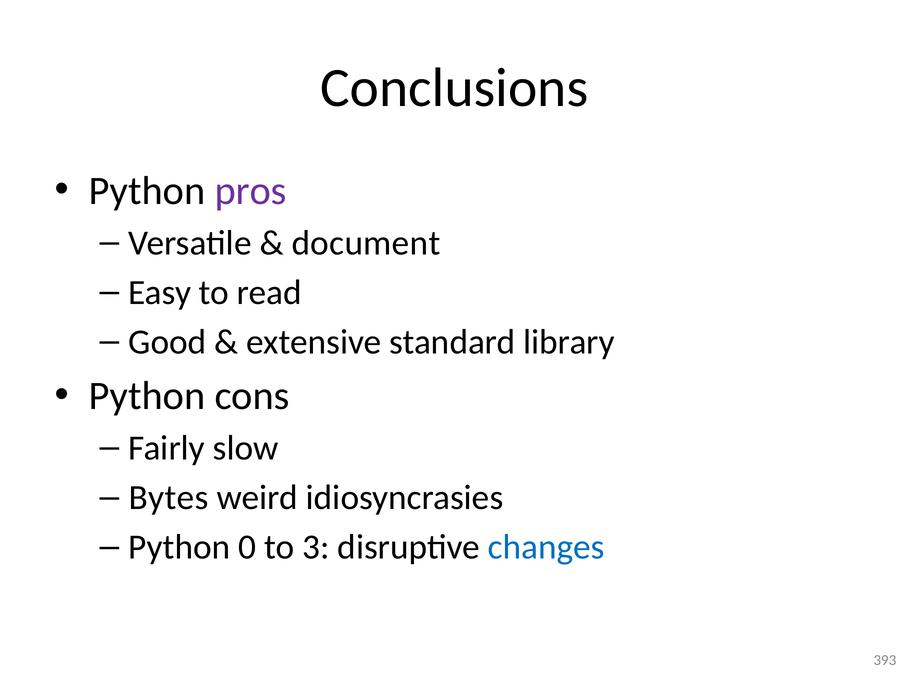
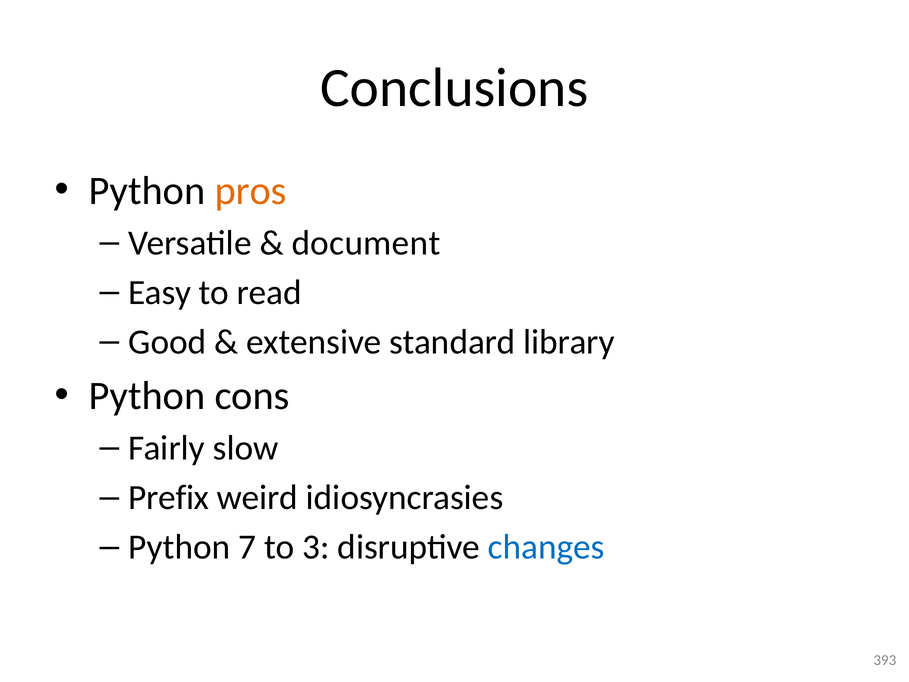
pros colour: purple -> orange
Bytes: Bytes -> Prefix
0: 0 -> 7
